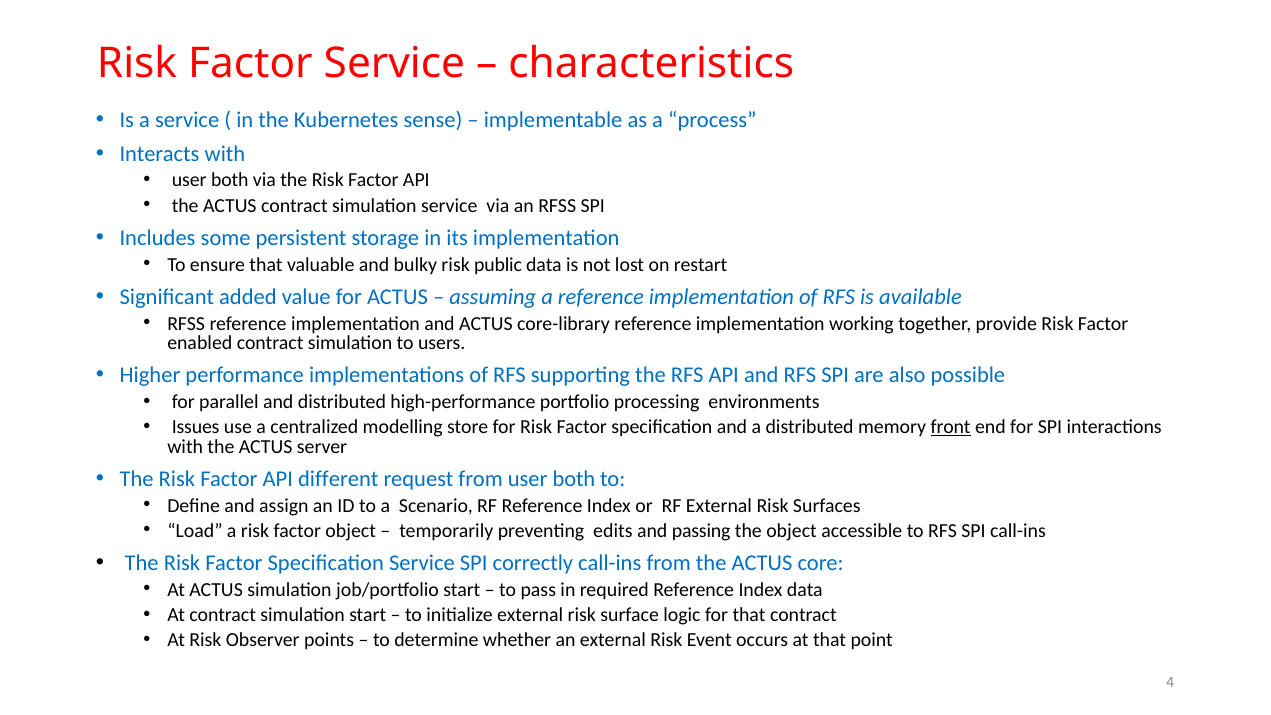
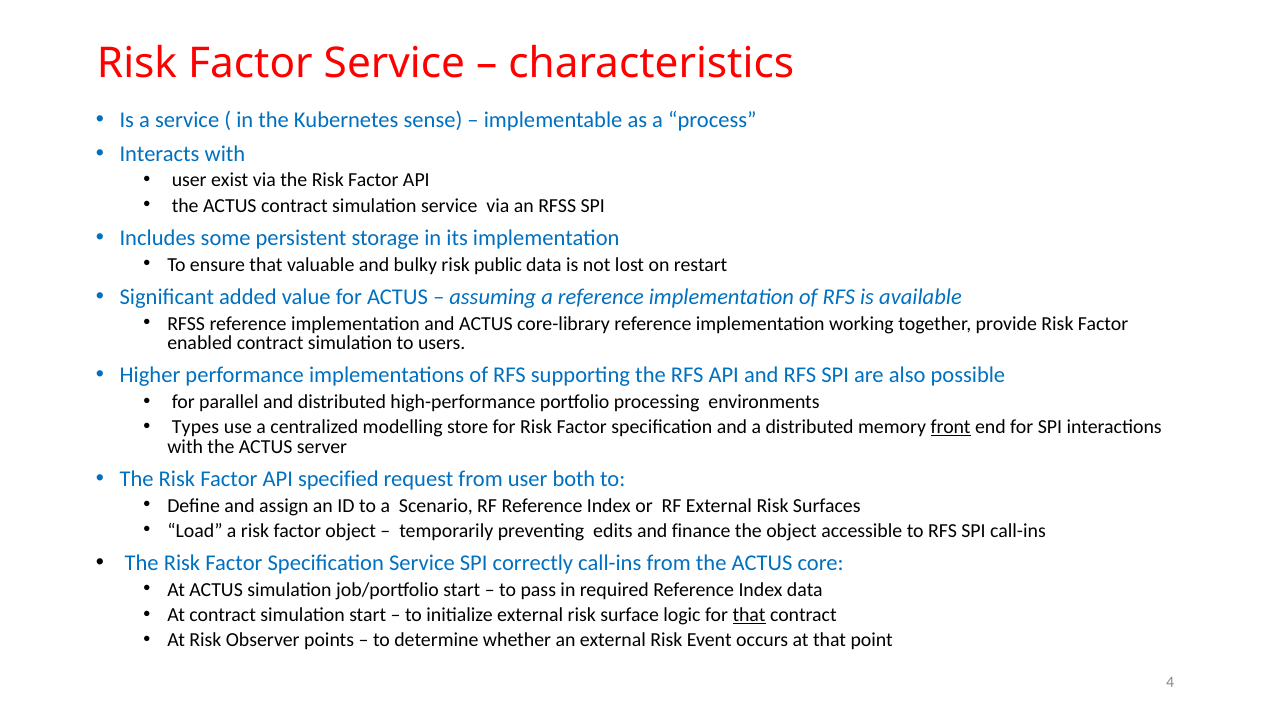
both at (230, 180): both -> exist
Issues: Issues -> Types
different: different -> specified
passing: passing -> finance
that at (749, 615) underline: none -> present
